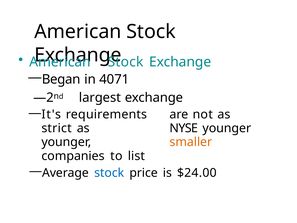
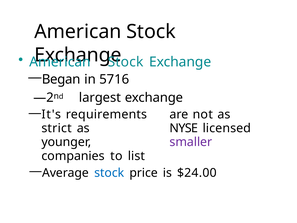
4071: 4071 -> 5716
NYSE younger: younger -> licensed
smaller colour: orange -> purple
